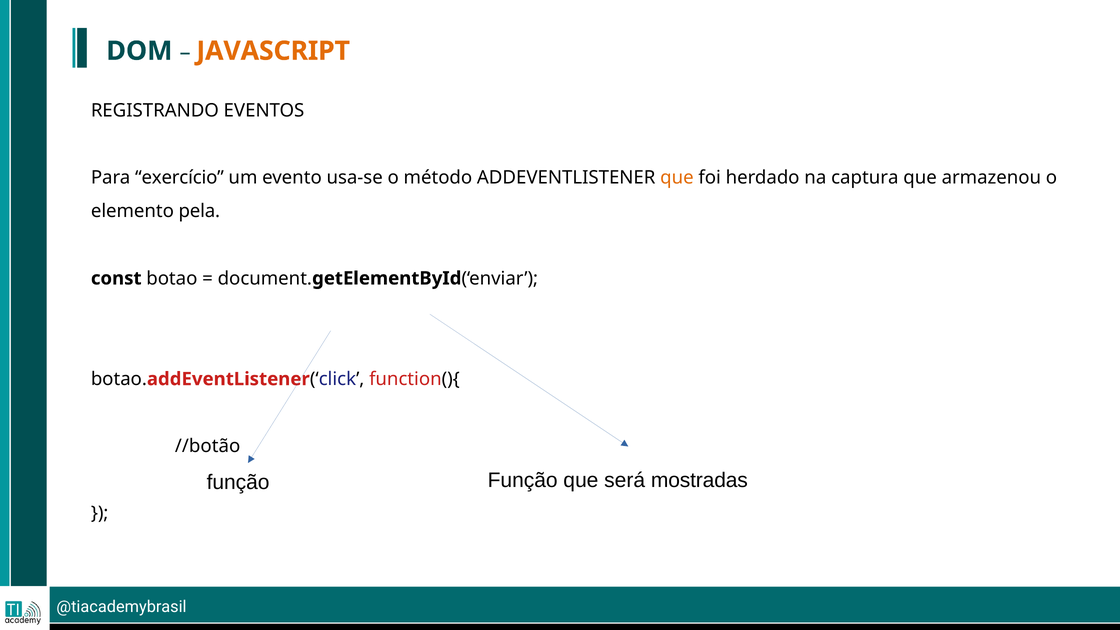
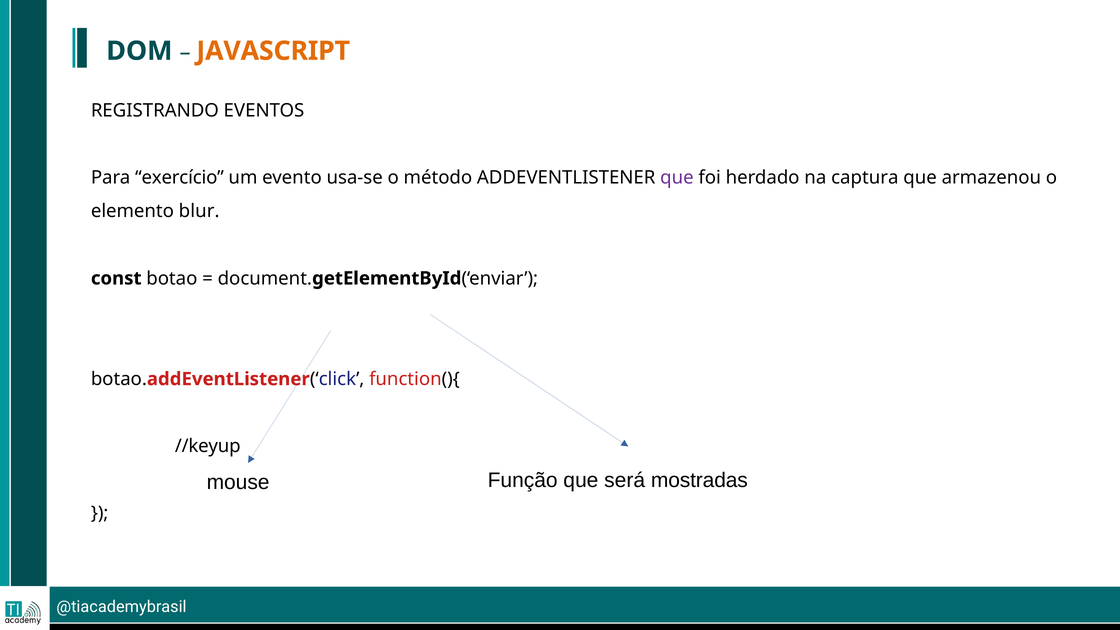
que at (677, 178) colour: orange -> purple
pela: pela -> blur
//botão: //botão -> //keyup
função at (238, 482): função -> mouse
